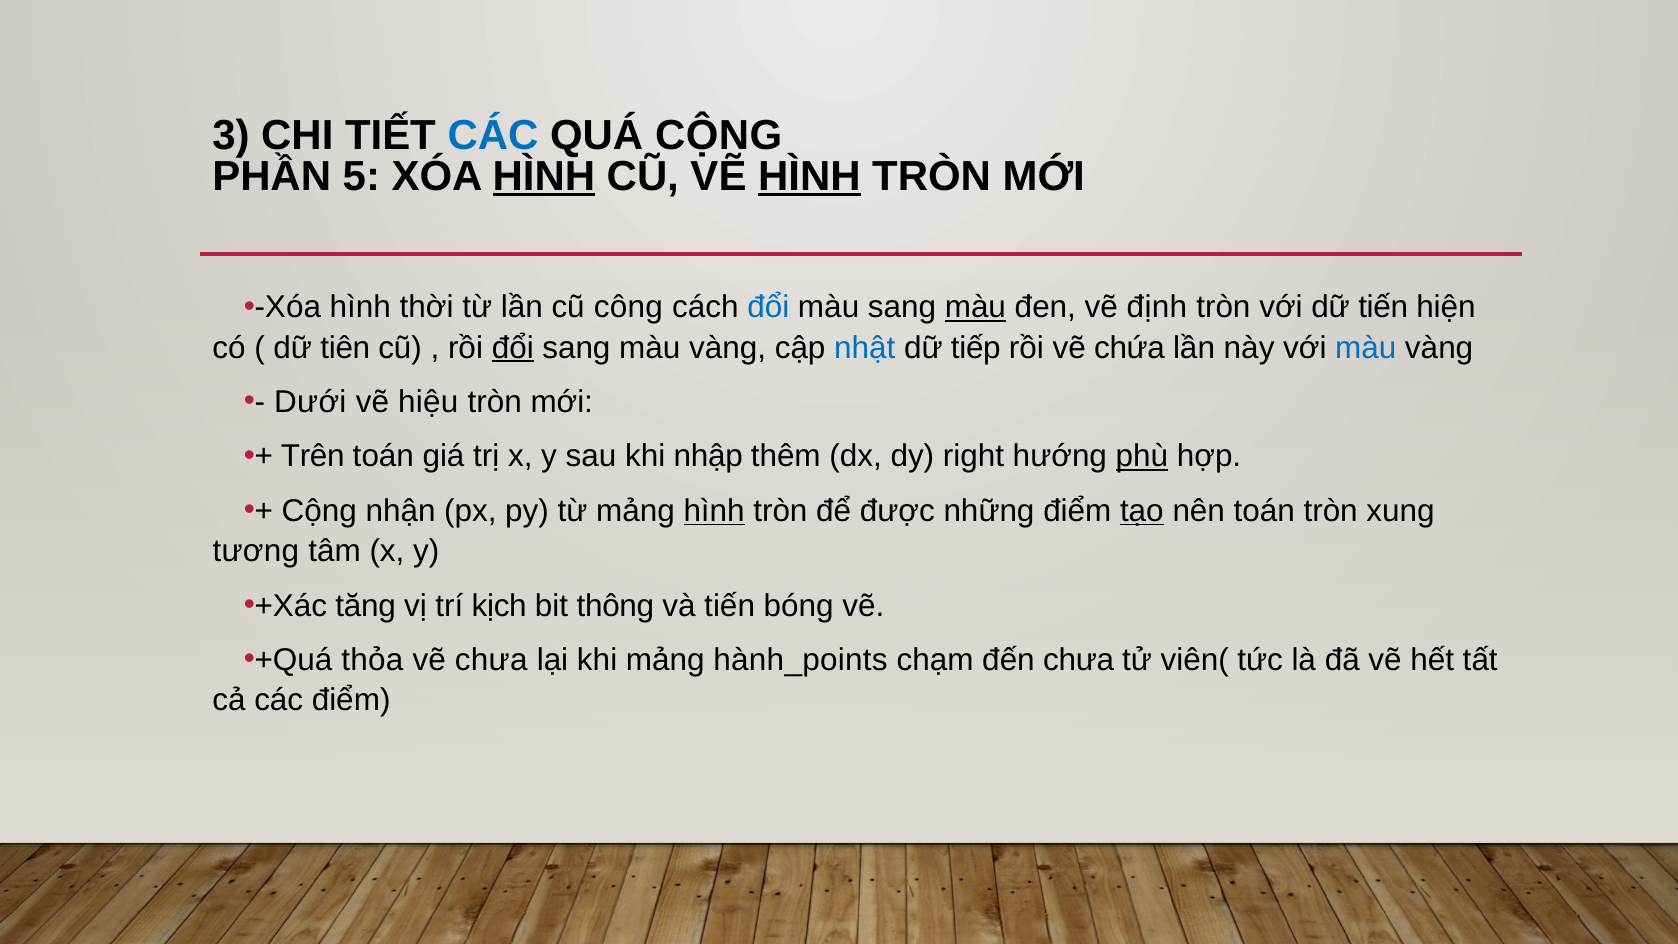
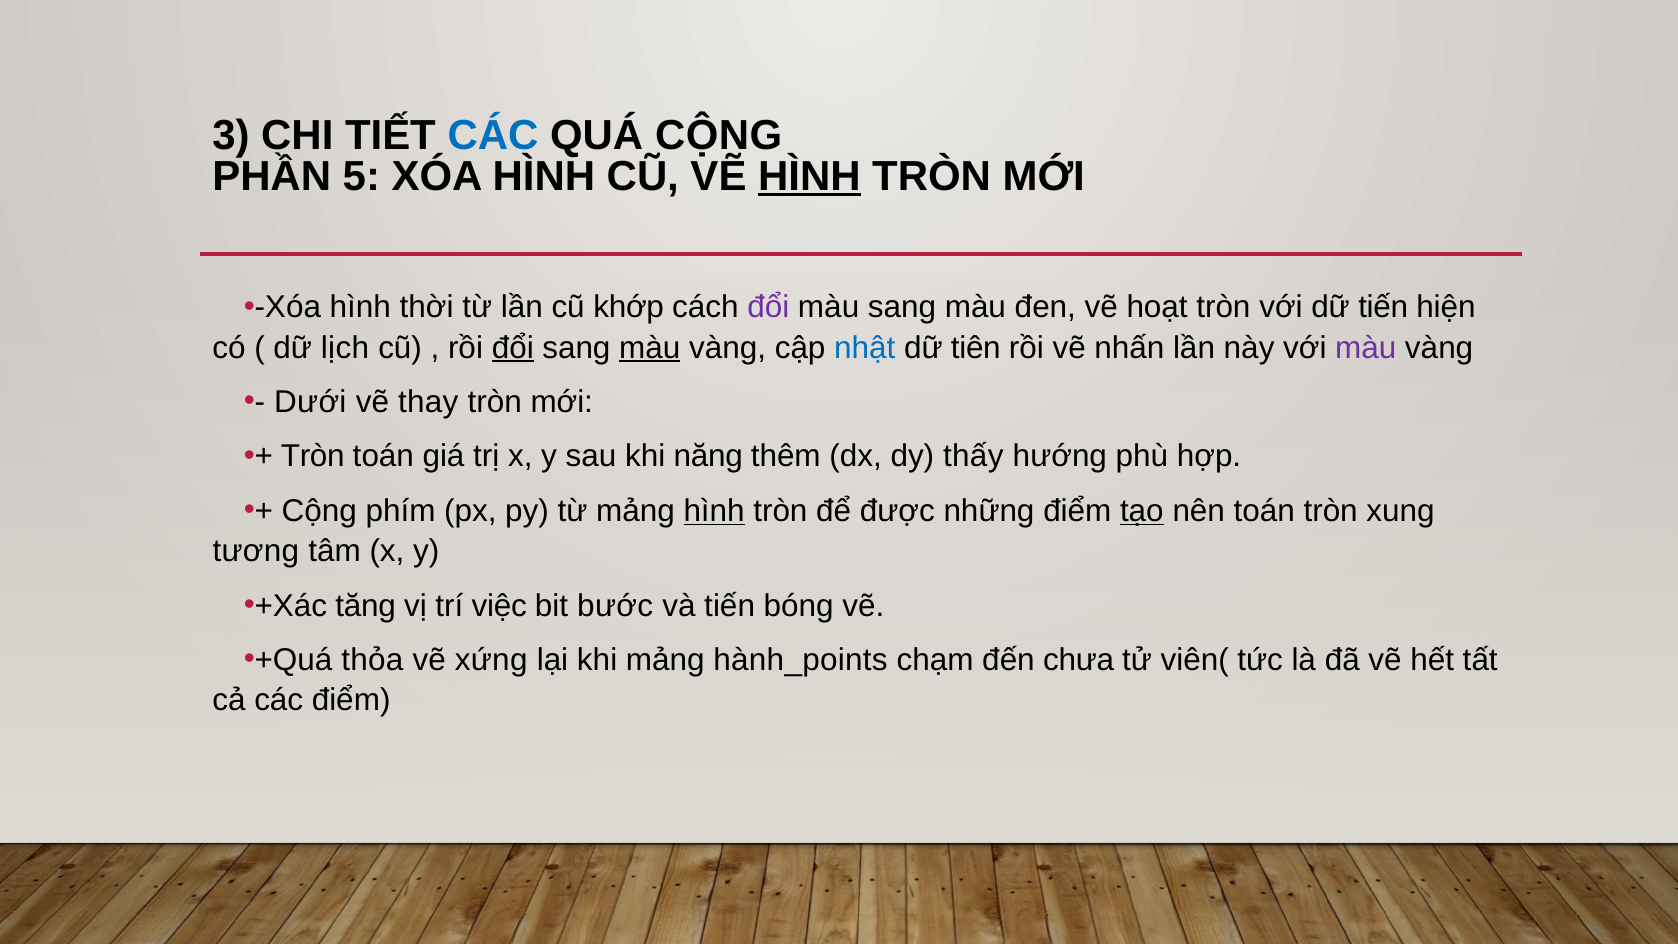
HÌNH at (544, 177) underline: present -> none
công: công -> khớp
đổi at (768, 307) colour: blue -> purple
màu at (975, 307) underline: present -> none
định: định -> hoạt
tiên: tiên -> lịch
màu at (650, 348) underline: none -> present
tiếp: tiếp -> tiên
chứa: chứa -> nhấn
màu at (1366, 348) colour: blue -> purple
hiệu: hiệu -> thay
Trên at (313, 456): Trên -> Tròn
nhập: nhập -> năng
right: right -> thấy
phù underline: present -> none
nhận: nhận -> phím
kịch: kịch -> việc
thông: thông -> bước
vẽ chưa: chưa -> xứng
